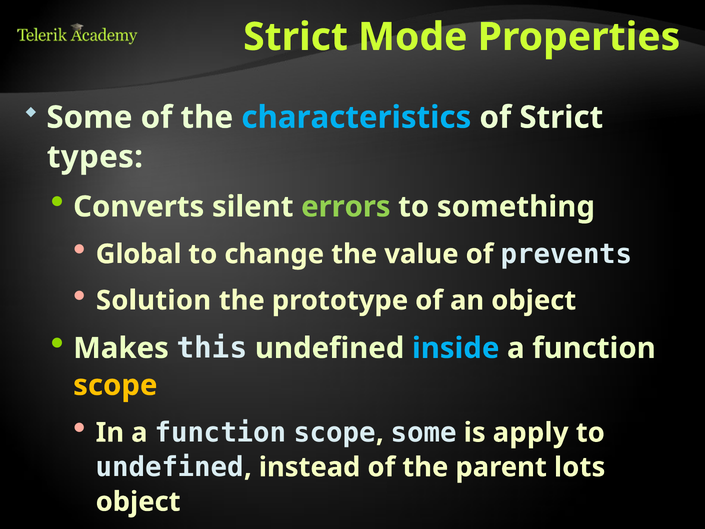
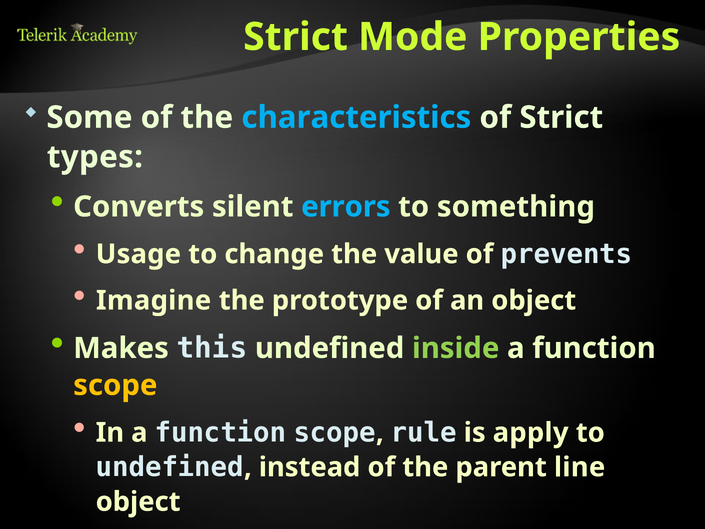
errors colour: light green -> light blue
Global: Global -> Usage
Solution: Solution -> Imagine
inside colour: light blue -> light green
some at (424, 432): some -> rule
lots: lots -> line
